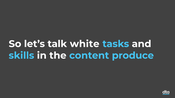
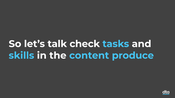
white: white -> check
